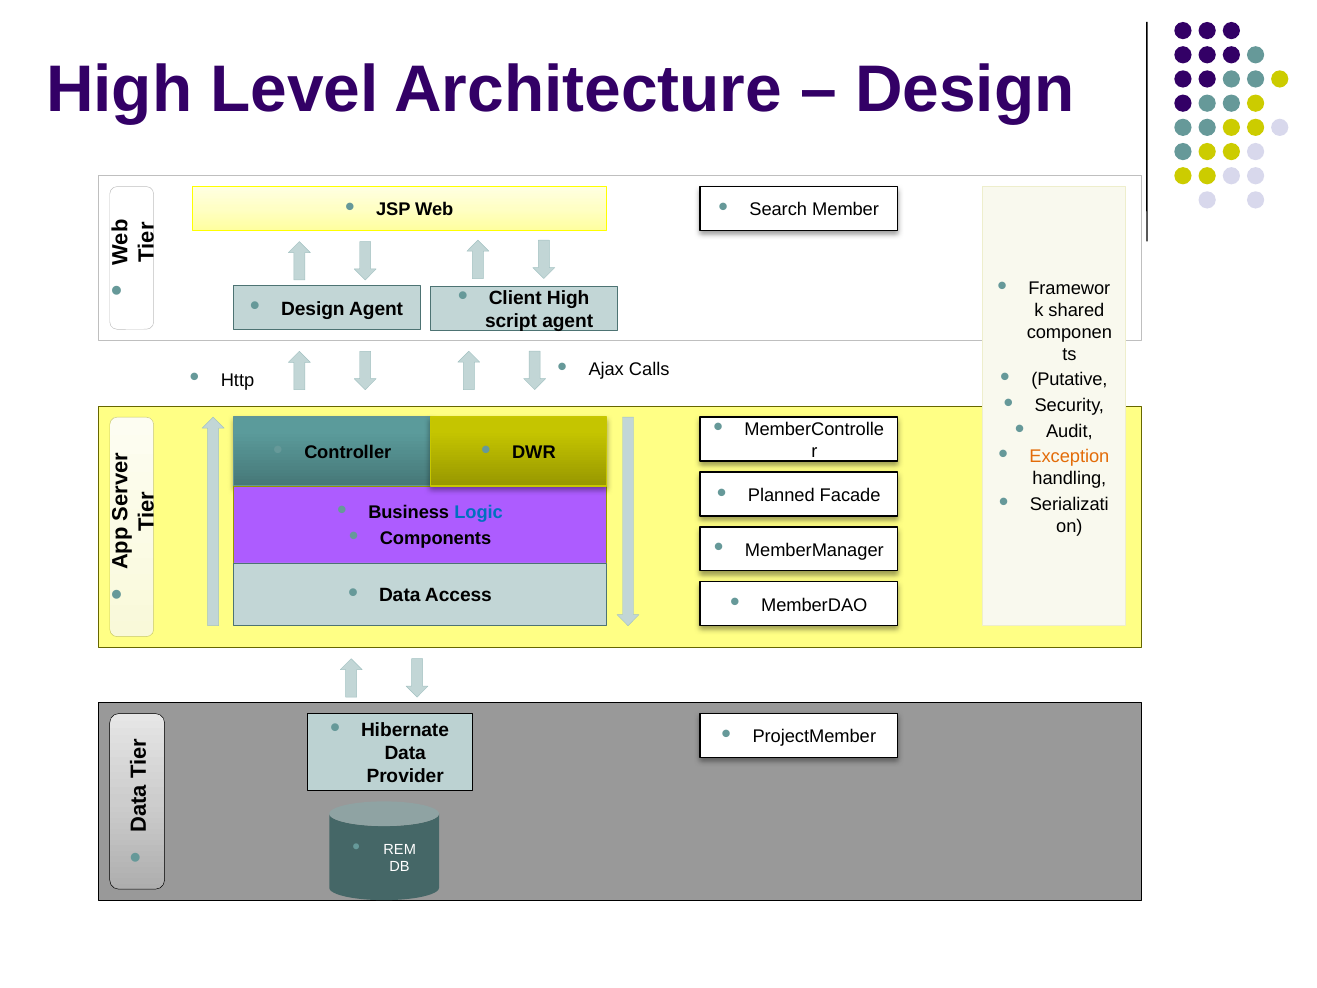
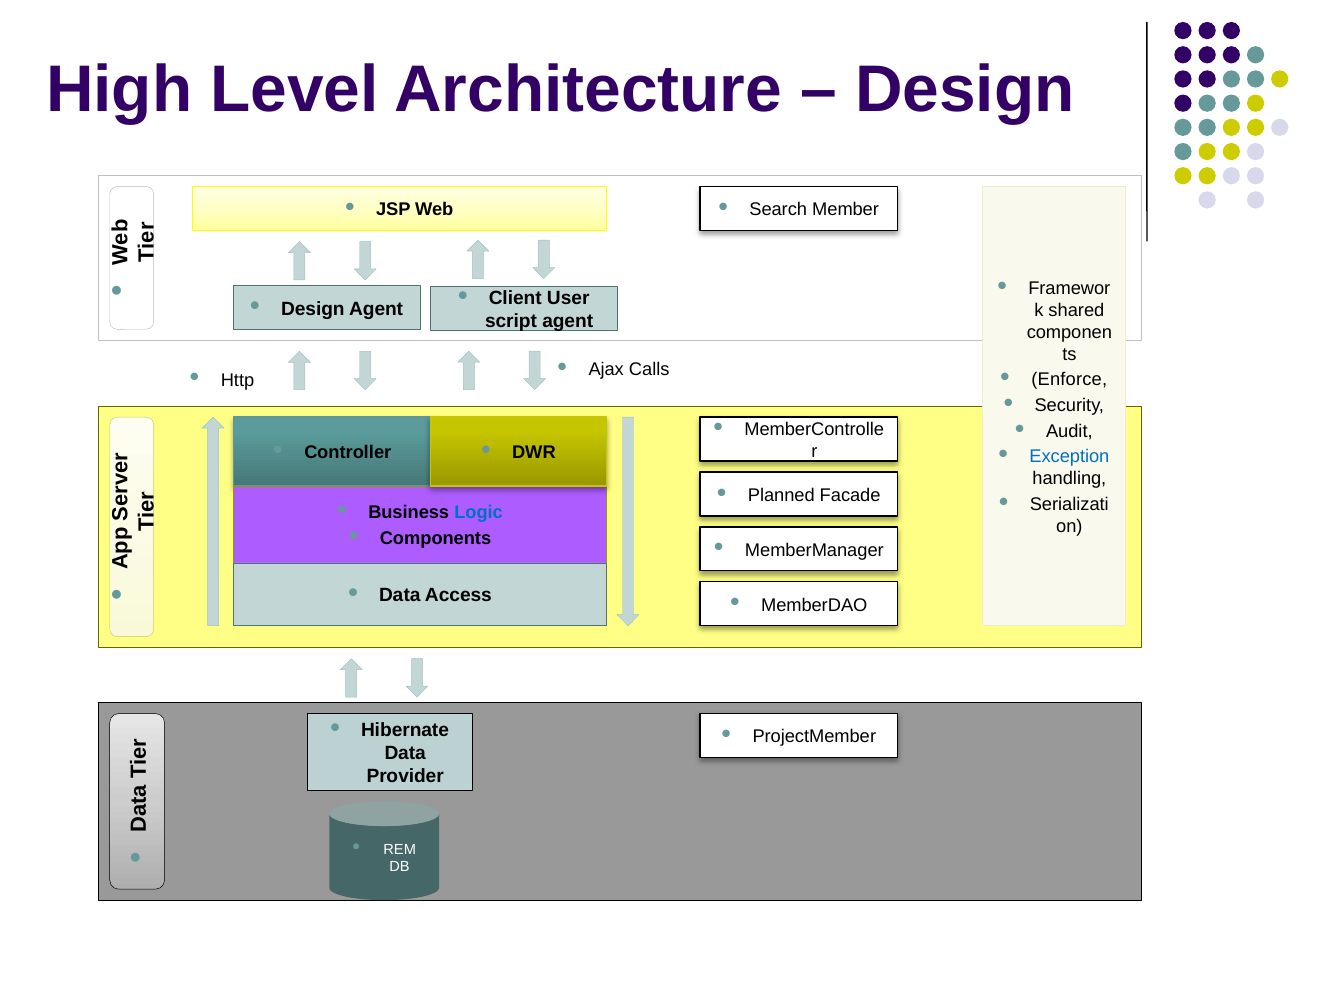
Client High: High -> User
Putative: Putative -> Enforce
Exception colour: orange -> blue
